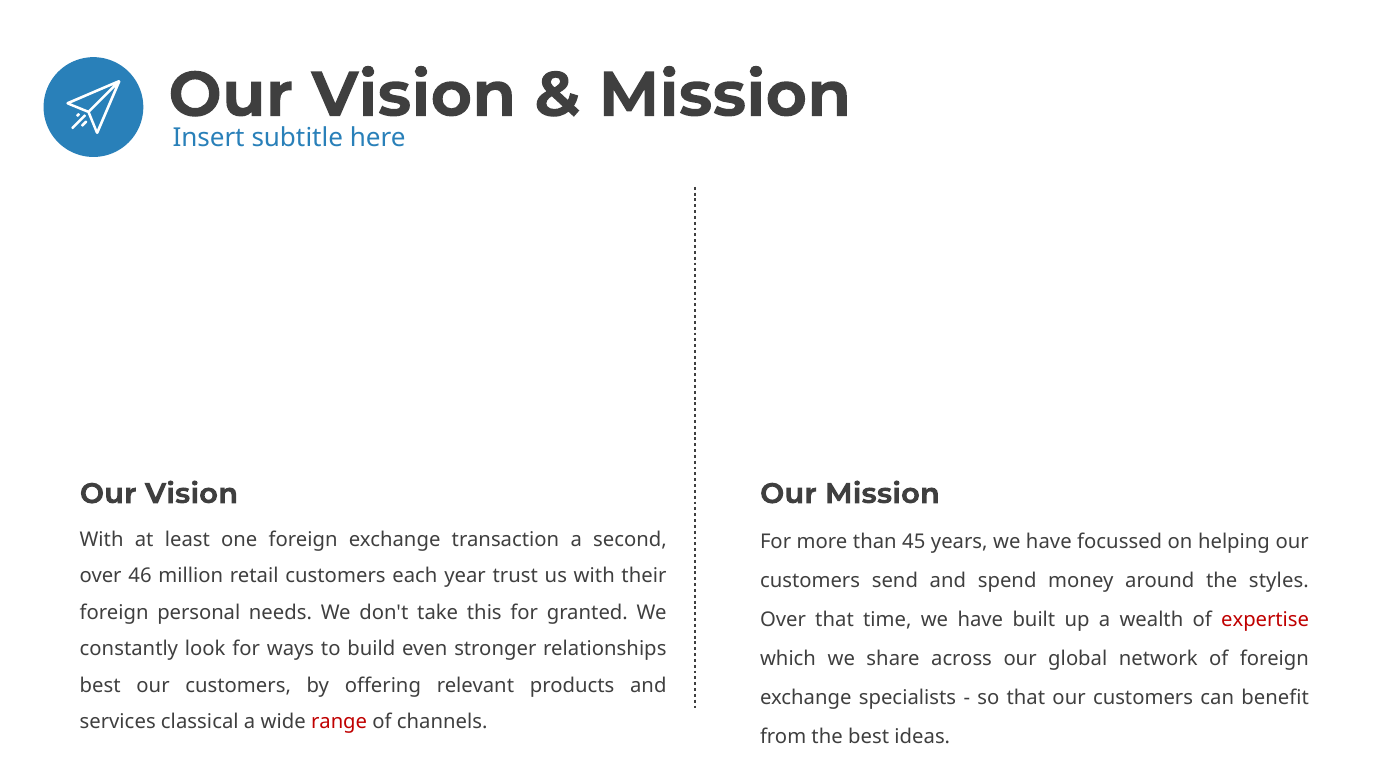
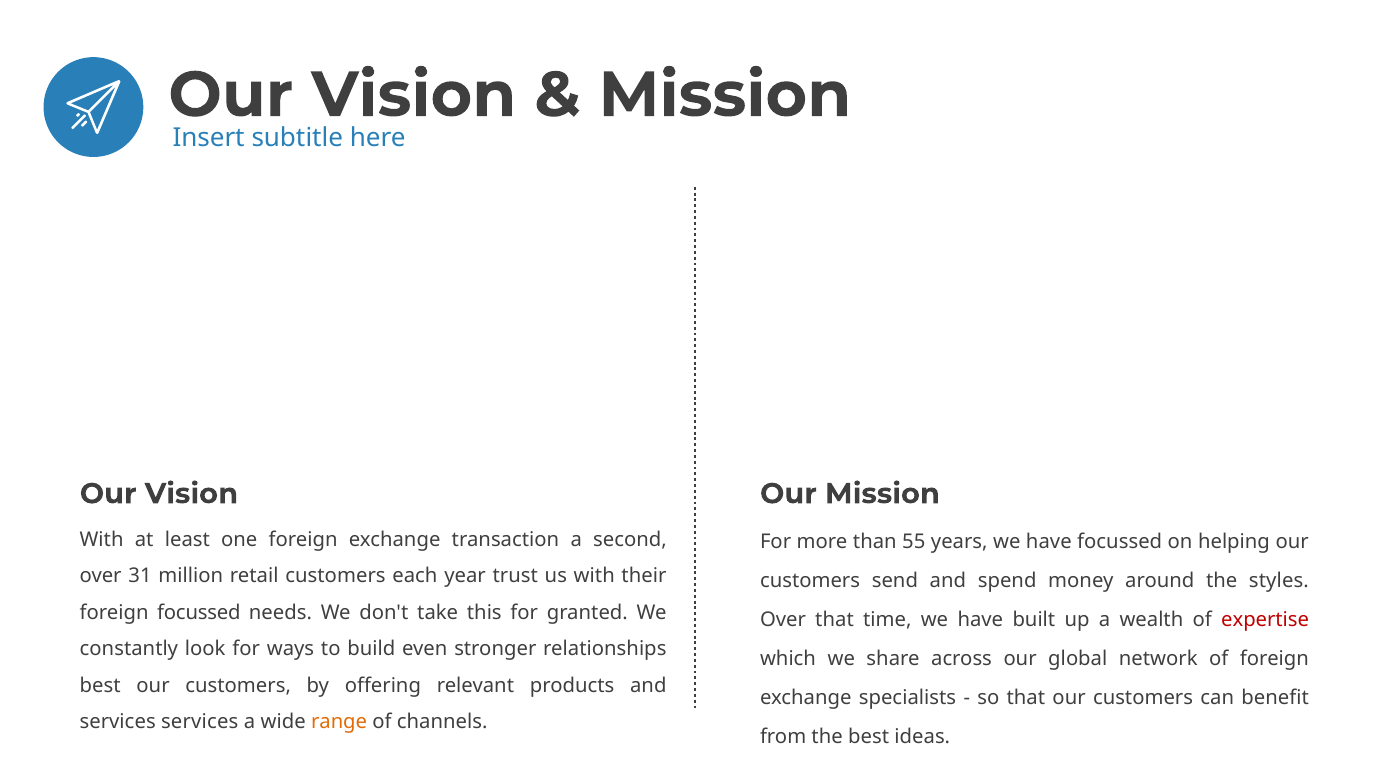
45: 45 -> 55
46: 46 -> 31
foreign personal: personal -> focussed
services classical: classical -> services
range colour: red -> orange
